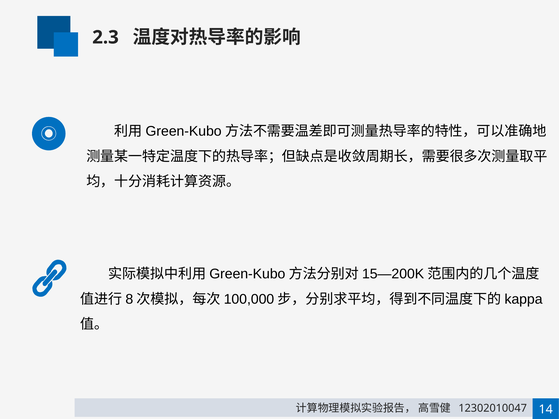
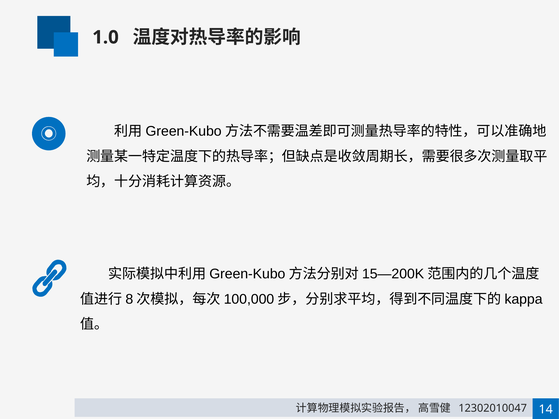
2.3: 2.3 -> 1.0
